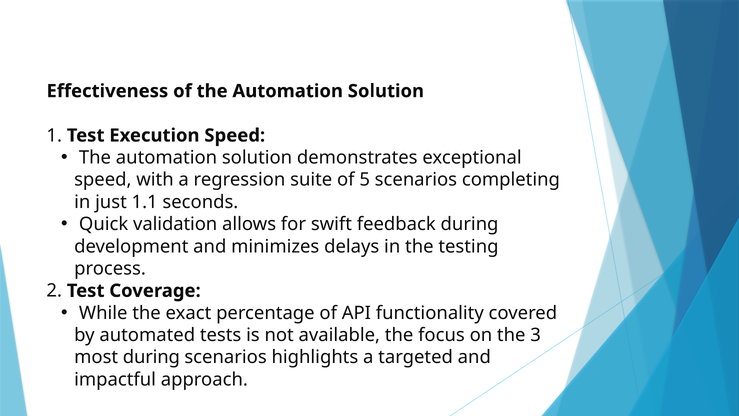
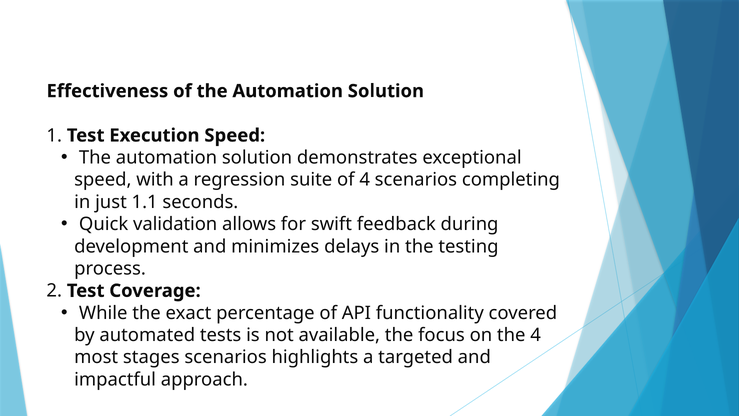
of 5: 5 -> 4
the 3: 3 -> 4
most during: during -> stages
